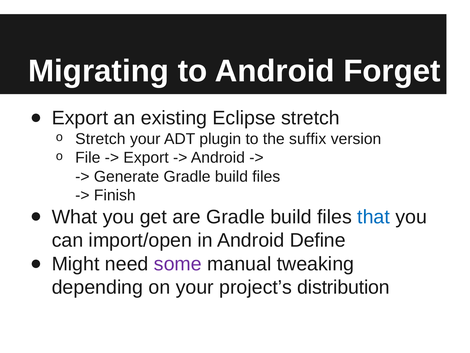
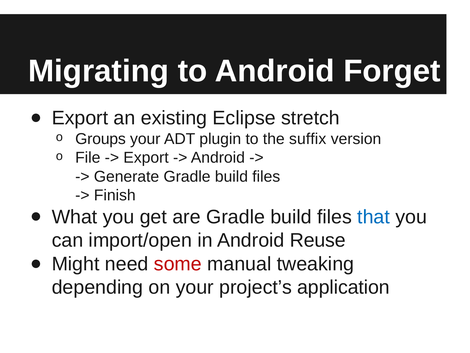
Stretch at (100, 139): Stretch -> Groups
Define: Define -> Reuse
some colour: purple -> red
distribution: distribution -> application
